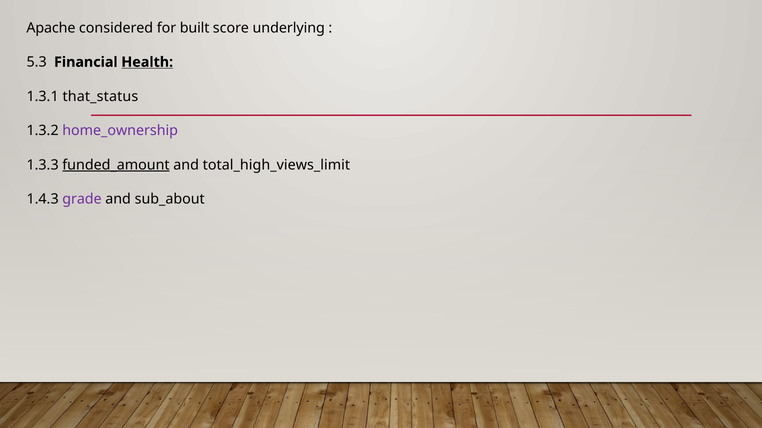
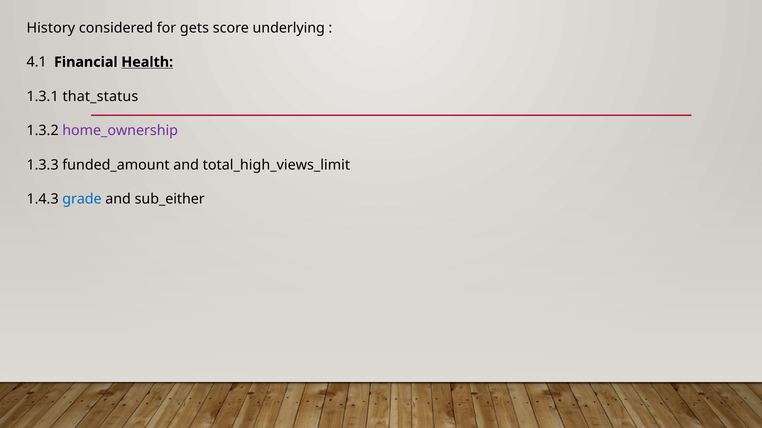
Apache: Apache -> History
built: built -> gets
5.3: 5.3 -> 4.1
funded_amount underline: present -> none
grade colour: purple -> blue
sub_about: sub_about -> sub_either
